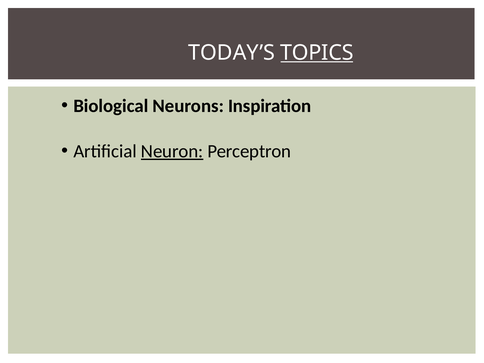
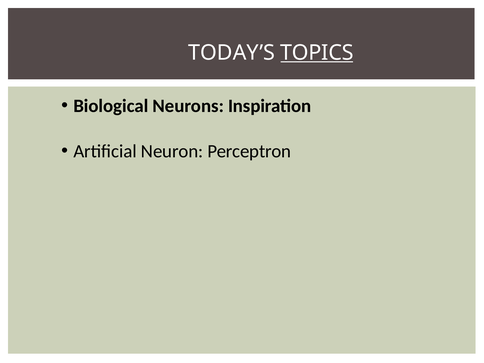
Neuron underline: present -> none
